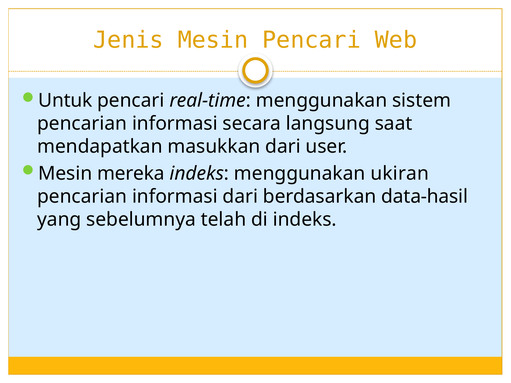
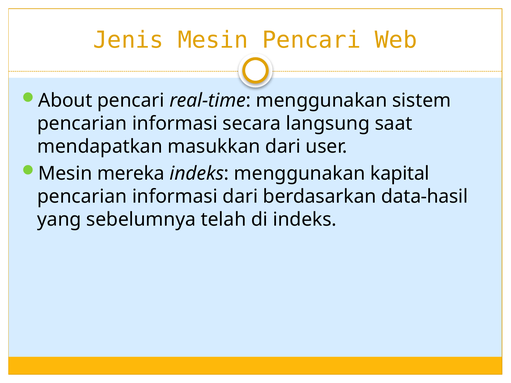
Untuk: Untuk -> About
ukiran: ukiran -> kapital
